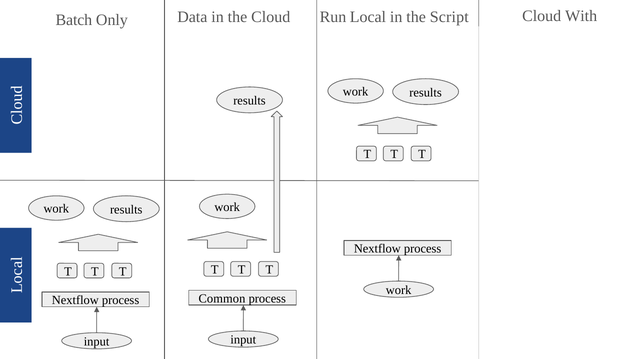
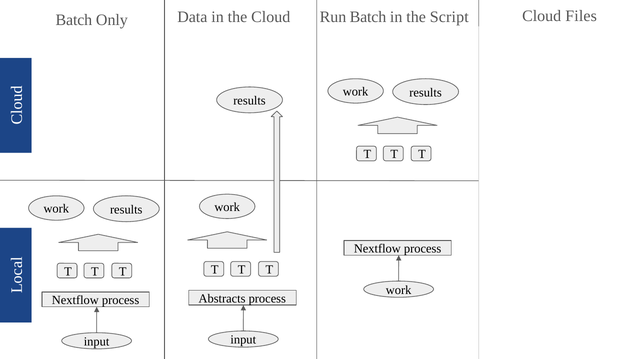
Run Local: Local -> Batch
With: With -> Files
Common: Common -> Abstracts
